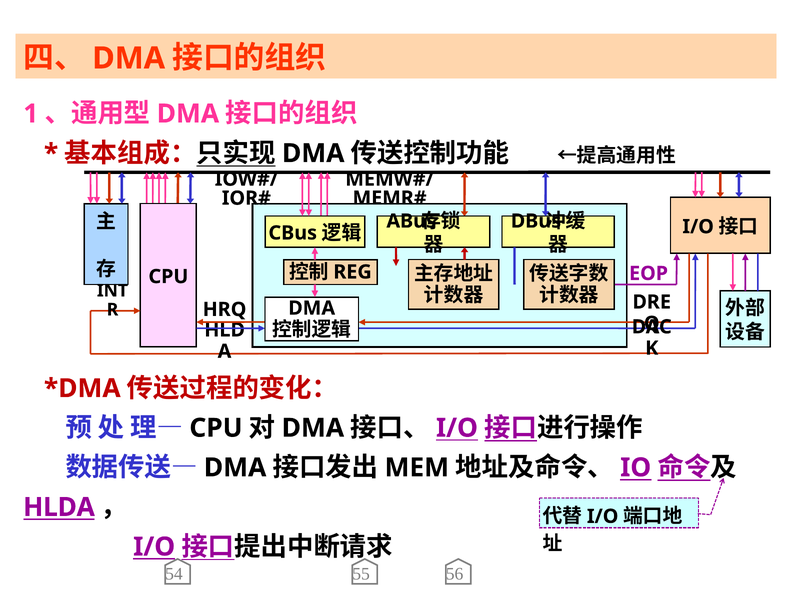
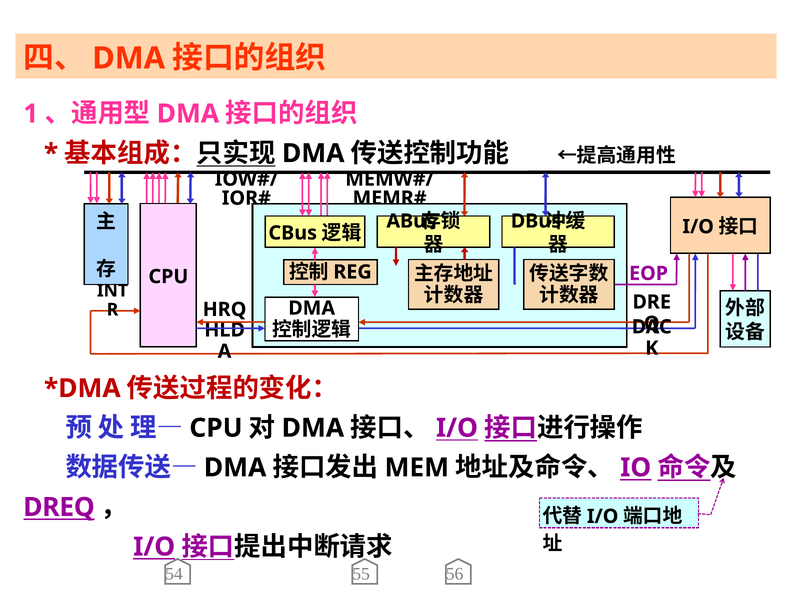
HLDA: HLDA -> DREQ
